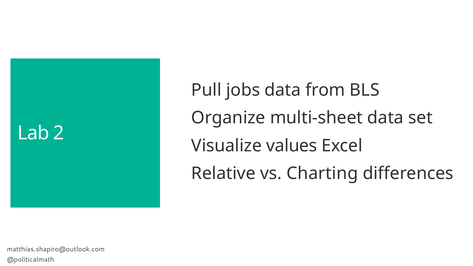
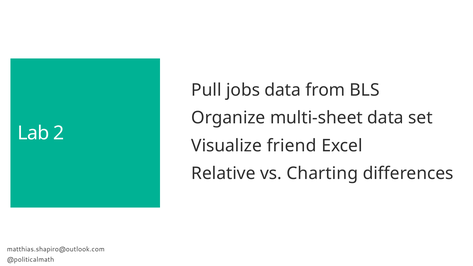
values: values -> friend
